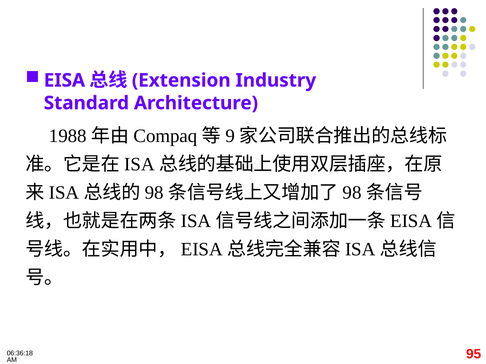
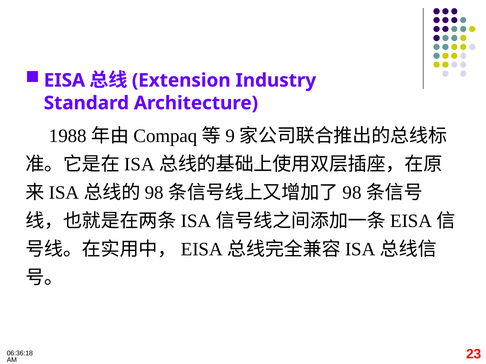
95: 95 -> 23
